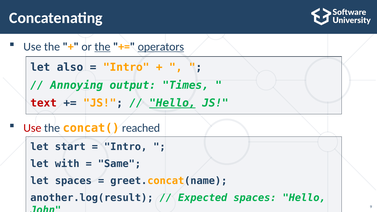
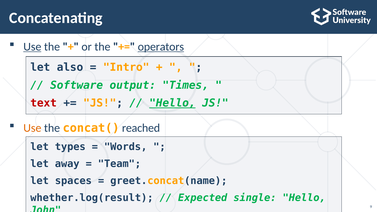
Use at (32, 47) underline: none -> present
the at (102, 47) underline: present -> none
Annoying: Annoying -> Software
Use at (32, 128) colour: red -> orange
start: start -> types
Intro at (126, 147): Intro -> Words
with: with -> away
Same: Same -> Team
another.log(result: another.log(result -> whether.log(result
Expected spaces: spaces -> single
